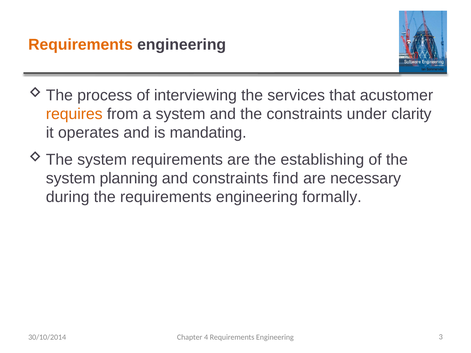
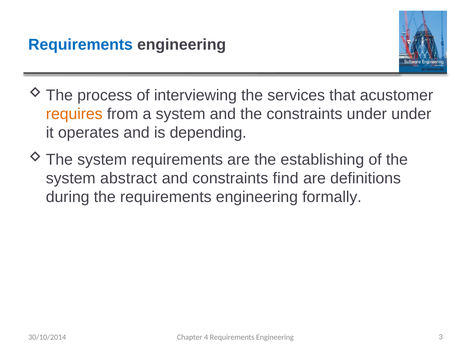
Requirements at (81, 45) colour: orange -> blue
under clarity: clarity -> under
mandating: mandating -> depending
planning: planning -> abstract
necessary: necessary -> definitions
